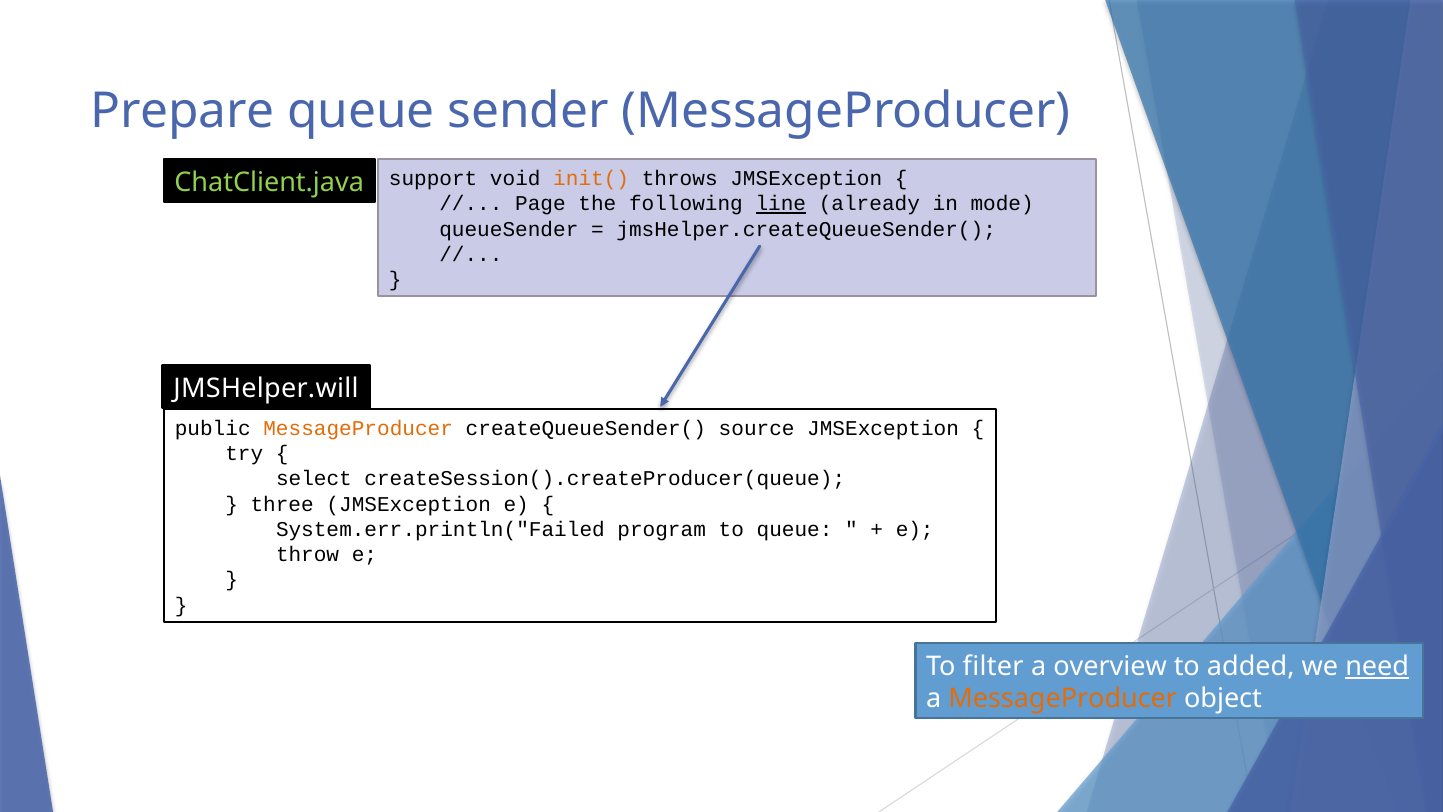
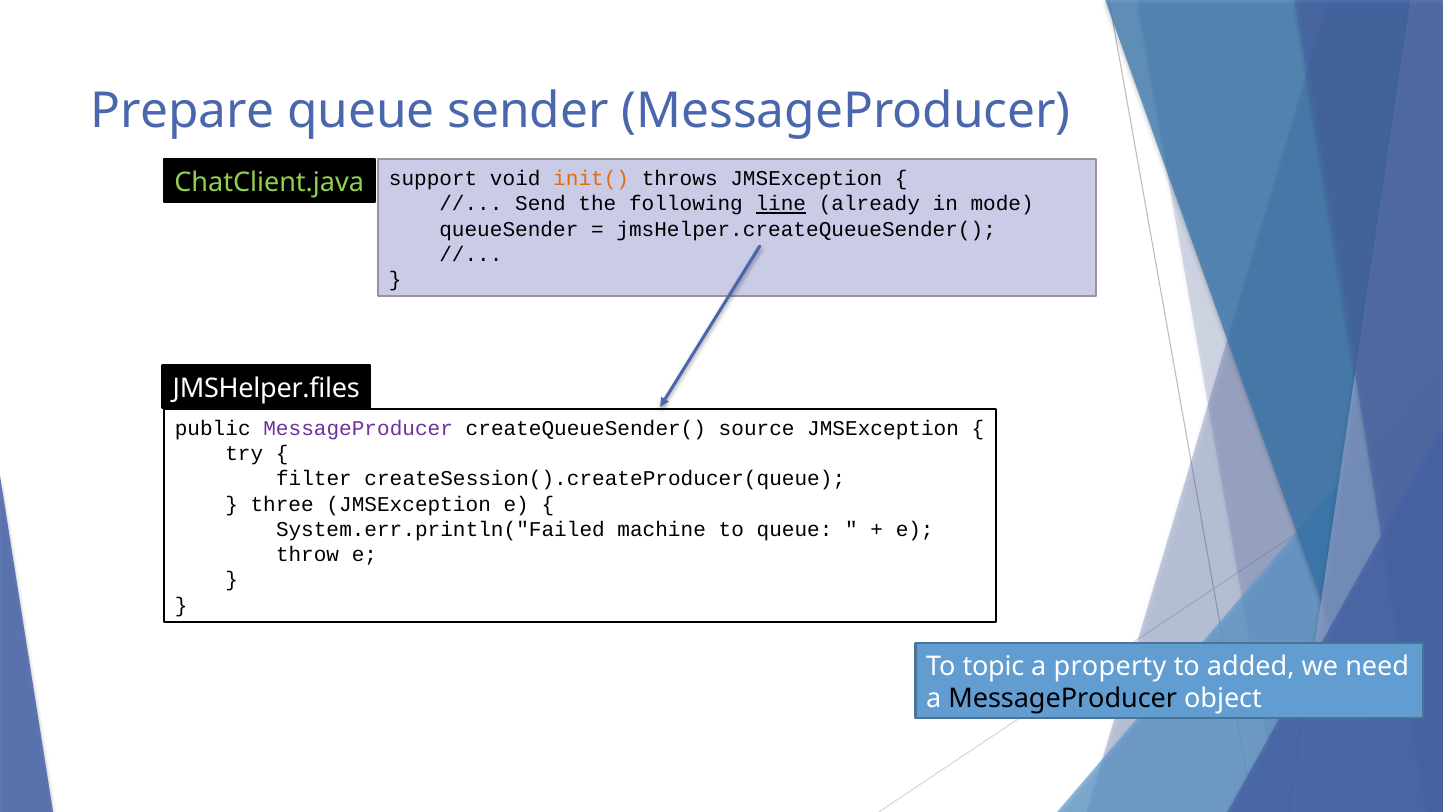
Page: Page -> Send
JMSHelper.will: JMSHelper.will -> JMSHelper.files
MessageProducer at (358, 428) colour: orange -> purple
select: select -> filter
program: program -> machine
filter: filter -> topic
overview: overview -> property
need underline: present -> none
MessageProducer at (1063, 698) colour: orange -> black
